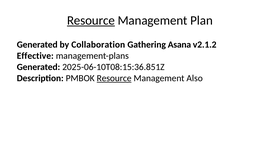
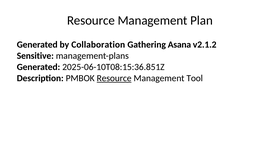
Resource at (91, 20) underline: present -> none
Effective: Effective -> Sensitive
Also: Also -> Tool
